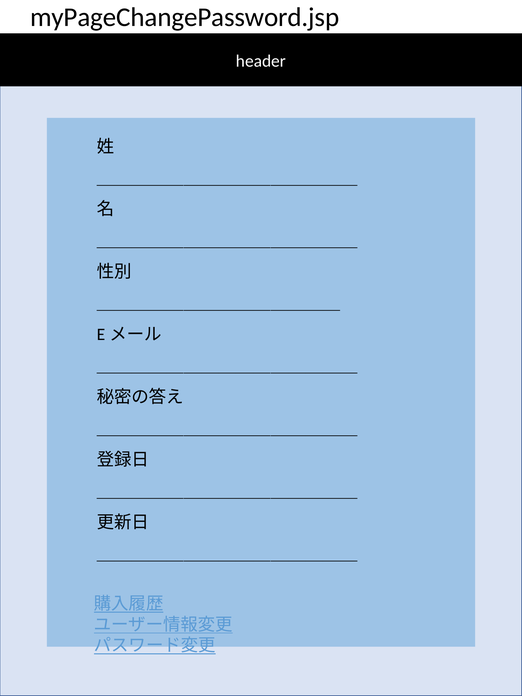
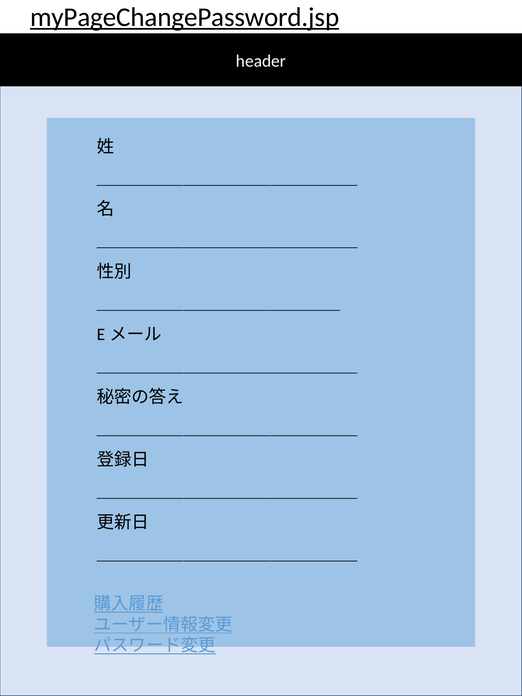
myPageChangePassword.jsp underline: none -> present
